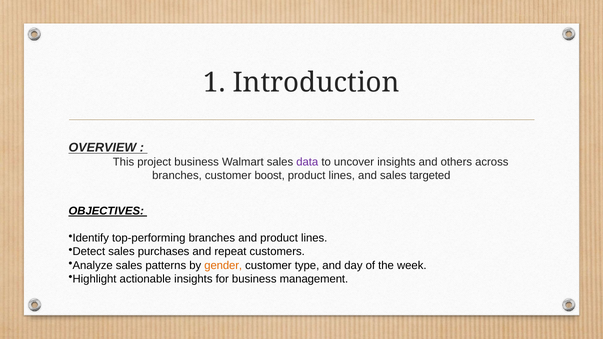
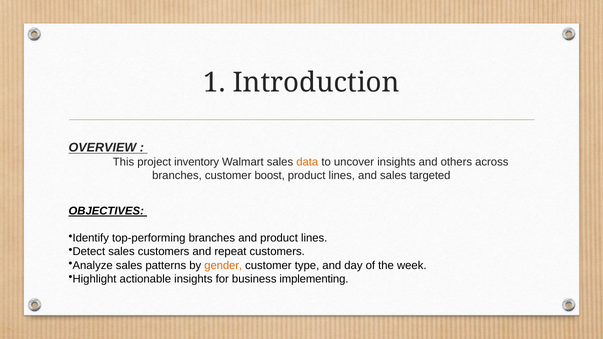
project business: business -> inventory
data colour: purple -> orange
sales purchases: purchases -> customers
management: management -> implementing
